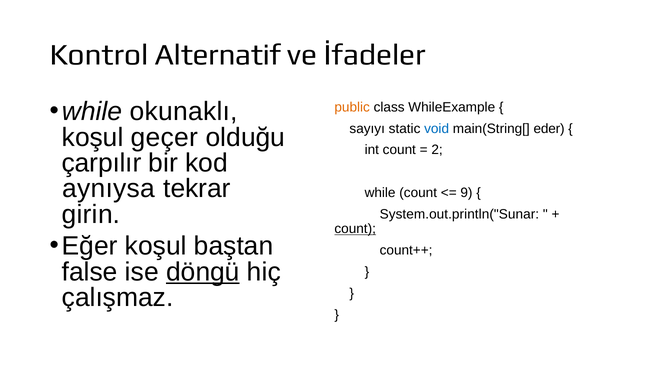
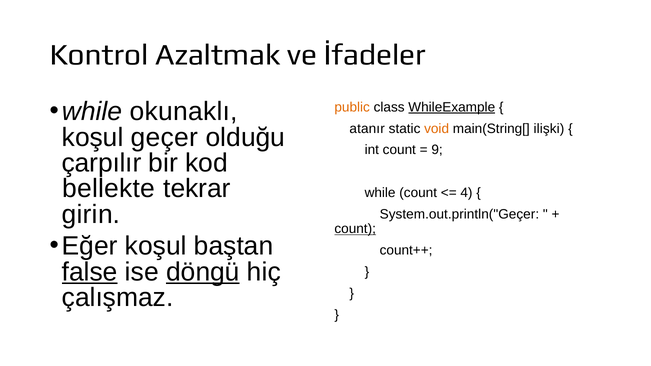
Alternatif: Alternatif -> Azaltmak
WhileExample underline: none -> present
sayıyı: sayıyı -> atanır
void colour: blue -> orange
eder: eder -> ilişki
2: 2 -> 9
aynıysa: aynıysa -> bellekte
9: 9 -> 4
System.out.println("Sunar: System.out.println("Sunar -> System.out.println("Geçer
false underline: none -> present
